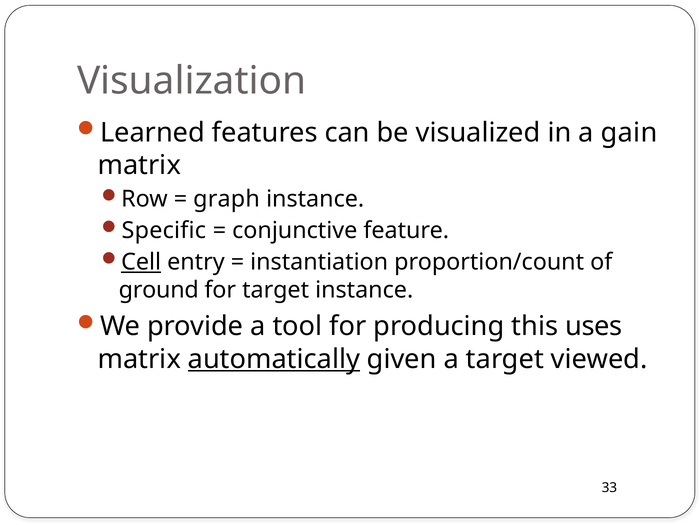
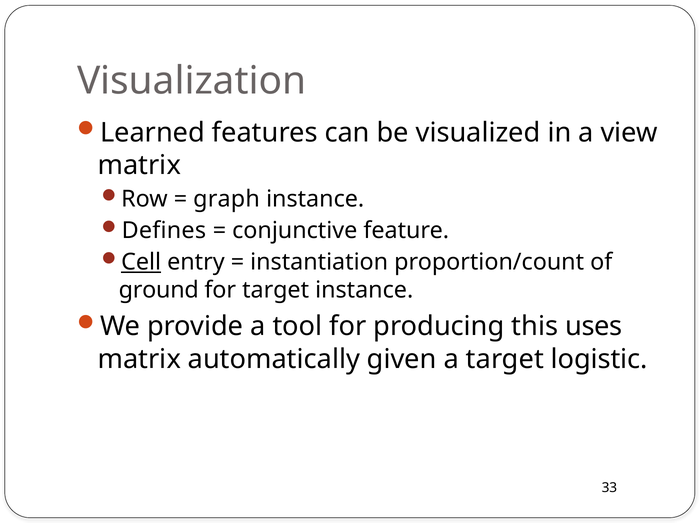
gain: gain -> view
Specific: Specific -> Defines
automatically underline: present -> none
viewed: viewed -> logistic
